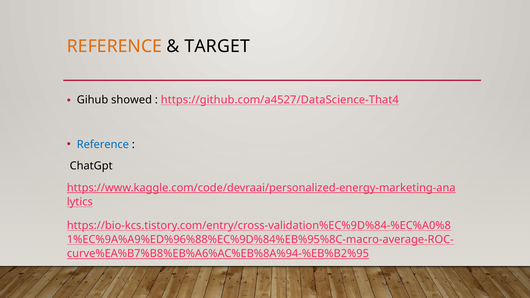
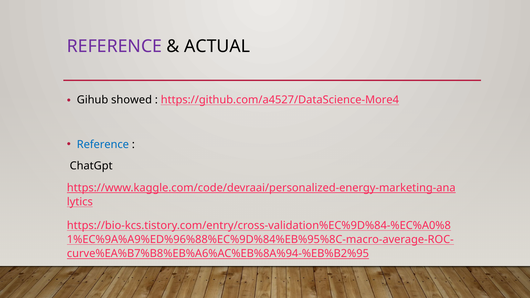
REFERENCE at (114, 46) colour: orange -> purple
TARGET: TARGET -> ACTUAL
https://github.com/a4527/DataScience-That4: https://github.com/a4527/DataScience-That4 -> https://github.com/a4527/DataScience-More4
